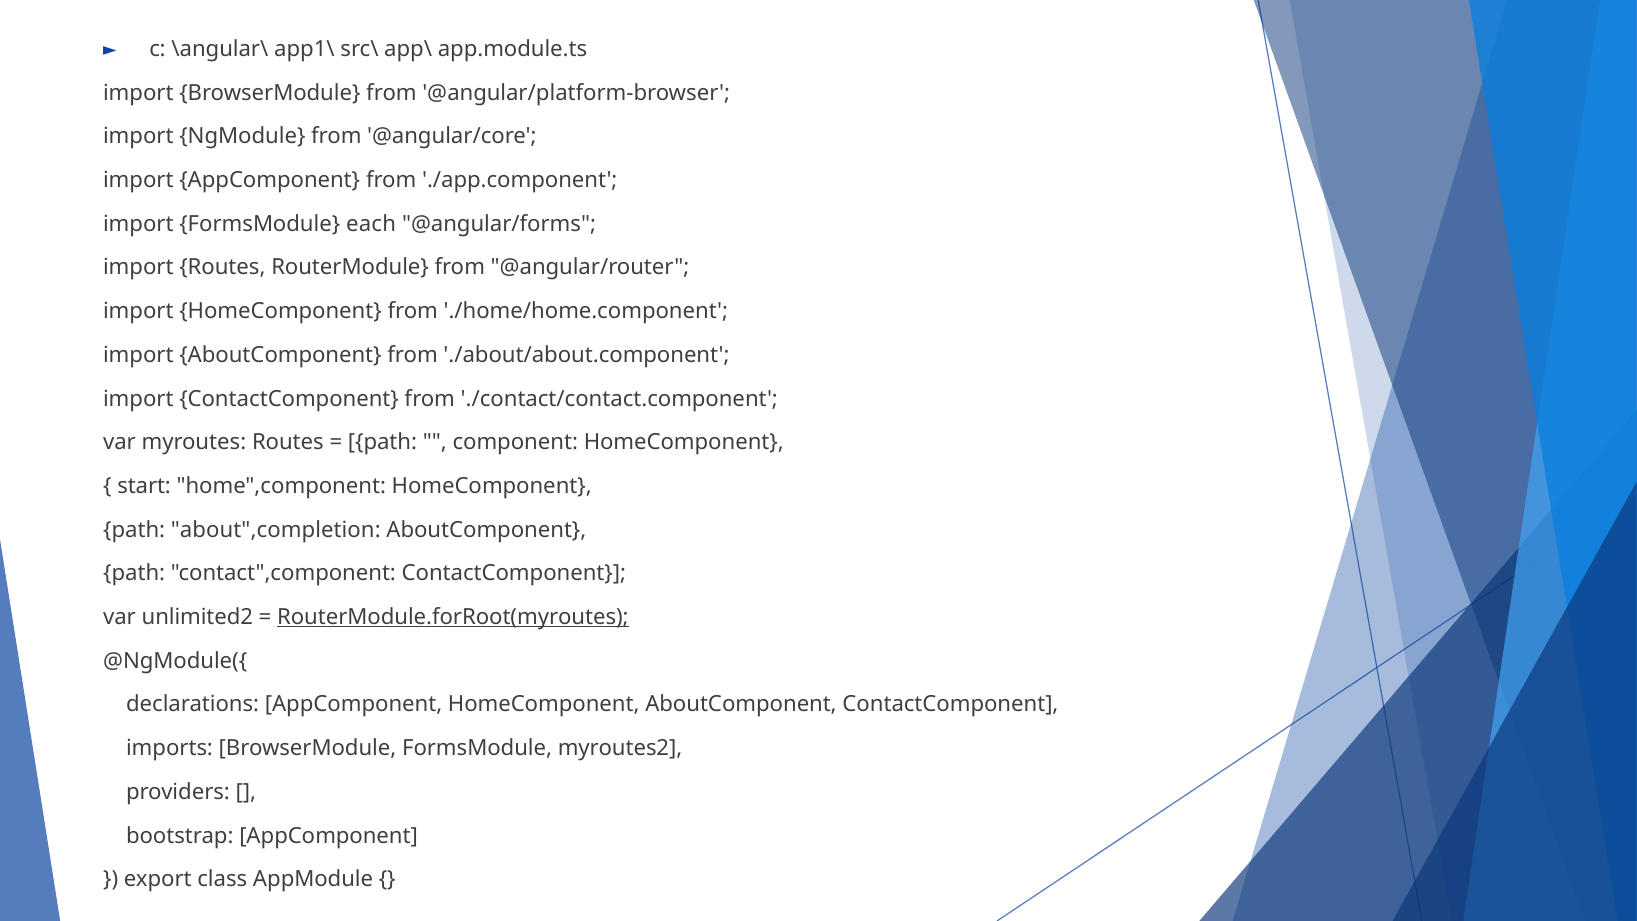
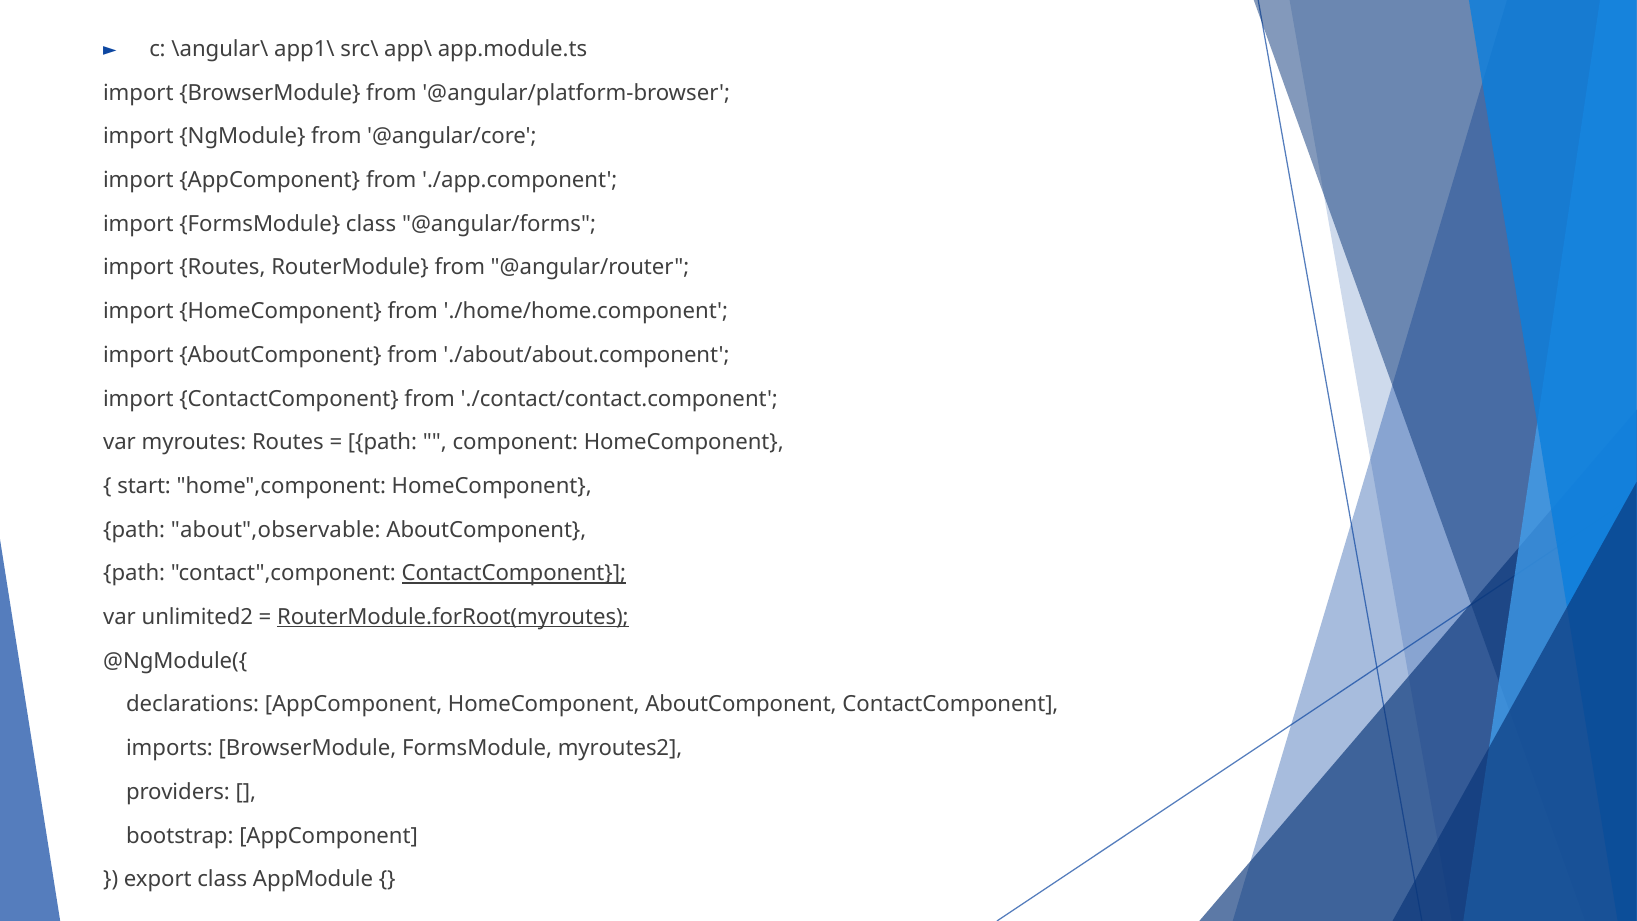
FormsModule each: each -> class
about",completion: about",completion -> about",observable
ContactComponent at (514, 573) underline: none -> present
